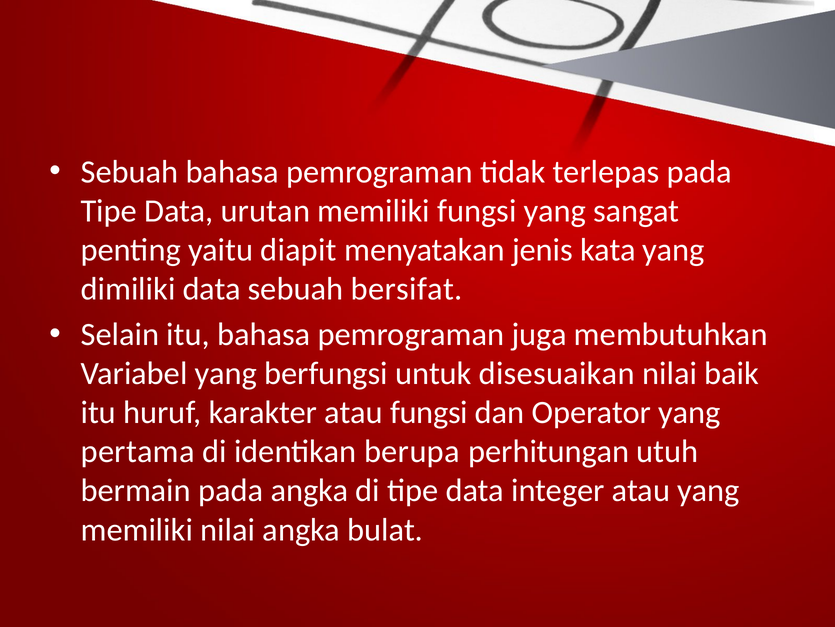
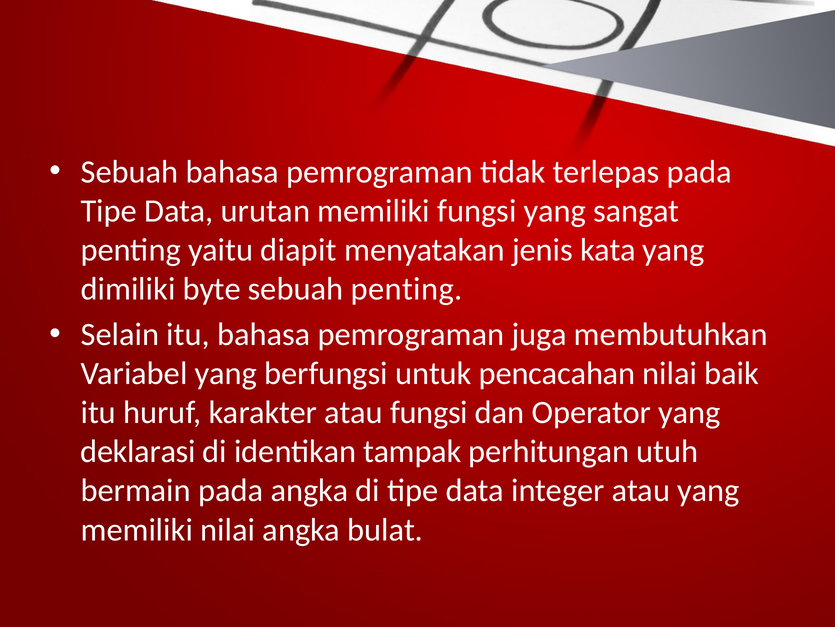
dimiliki data: data -> byte
sebuah bersifat: bersifat -> penting
disesuaikan: disesuaikan -> pencacahan
pertama: pertama -> deklarasi
berupa: berupa -> tampak
